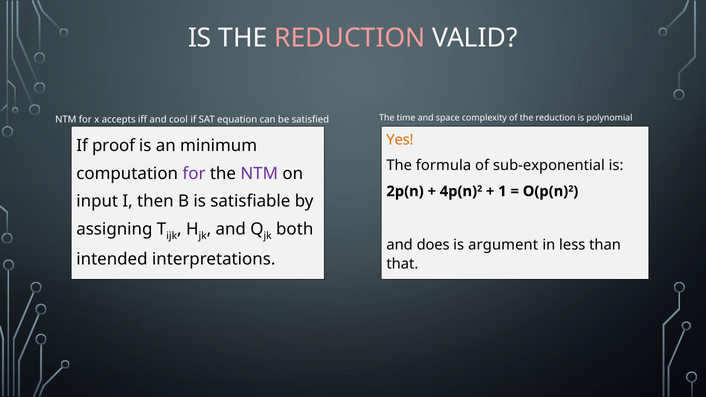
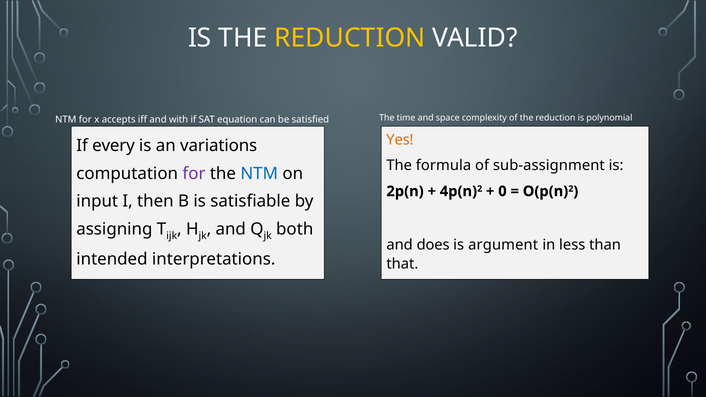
REDUCTION at (350, 38) colour: pink -> yellow
cool: cool -> with
proof: proof -> every
minimum: minimum -> variations
sub-exponential: sub-exponential -> sub-assignment
NTM at (259, 174) colour: purple -> blue
1: 1 -> 0
